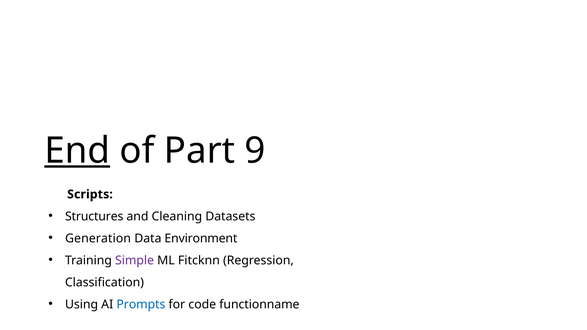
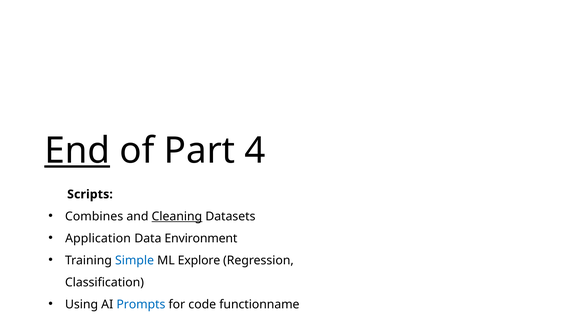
9: 9 -> 4
Structures: Structures -> Combines
Cleaning underline: none -> present
Generation: Generation -> Application
Simple colour: purple -> blue
Fitcknn: Fitcknn -> Explore
